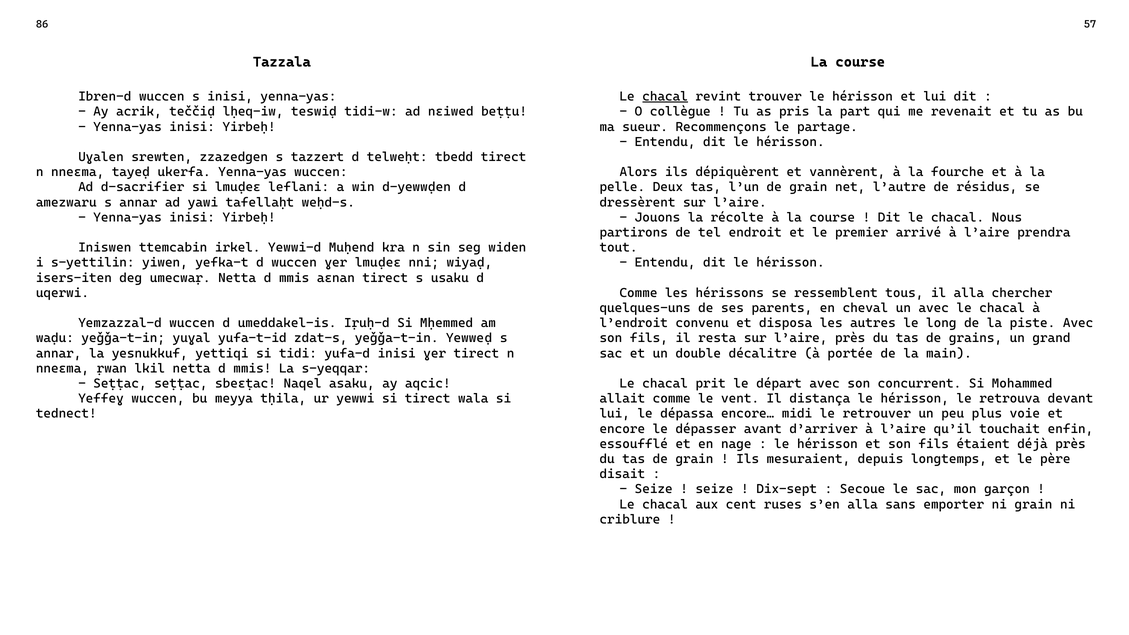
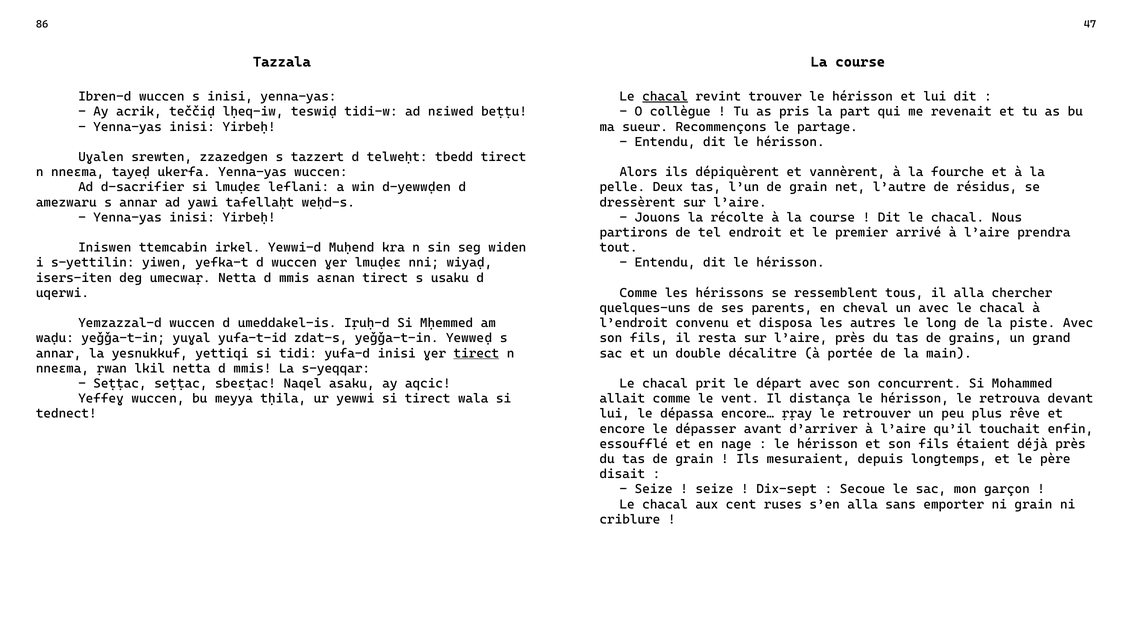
57: 57 -> 47
tirect at (476, 353) underline: none -> present
midi: midi -> ṛṛay
voie: voie -> rêve
